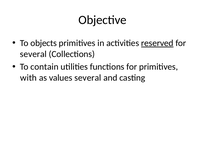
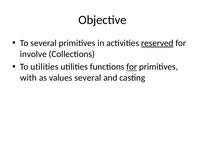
To objects: objects -> several
several at (33, 54): several -> involve
To contain: contain -> utilities
for at (132, 67) underline: none -> present
